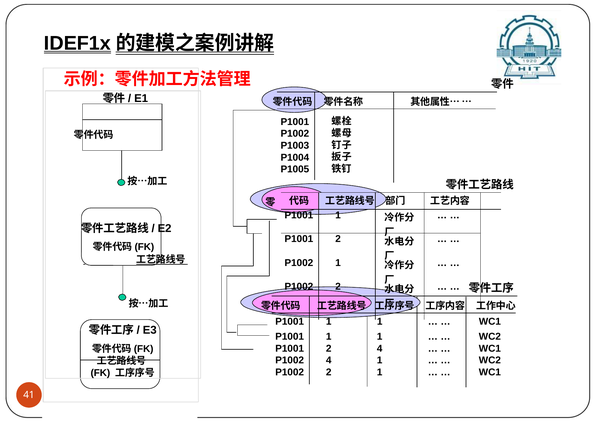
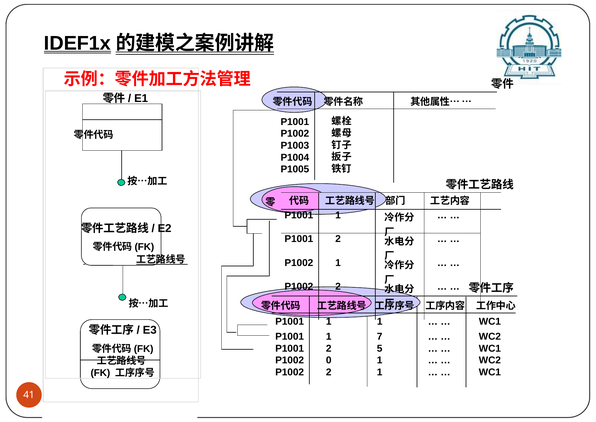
1 at (380, 336): 1 -> 7
2 4: 4 -> 5
P1002 4: 4 -> 0
